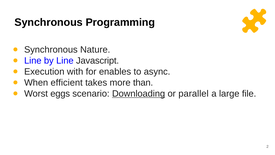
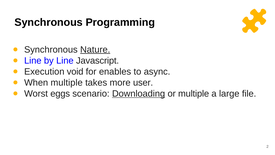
Nature underline: none -> present
with: with -> void
When efficient: efficient -> multiple
than: than -> user
or parallel: parallel -> multiple
